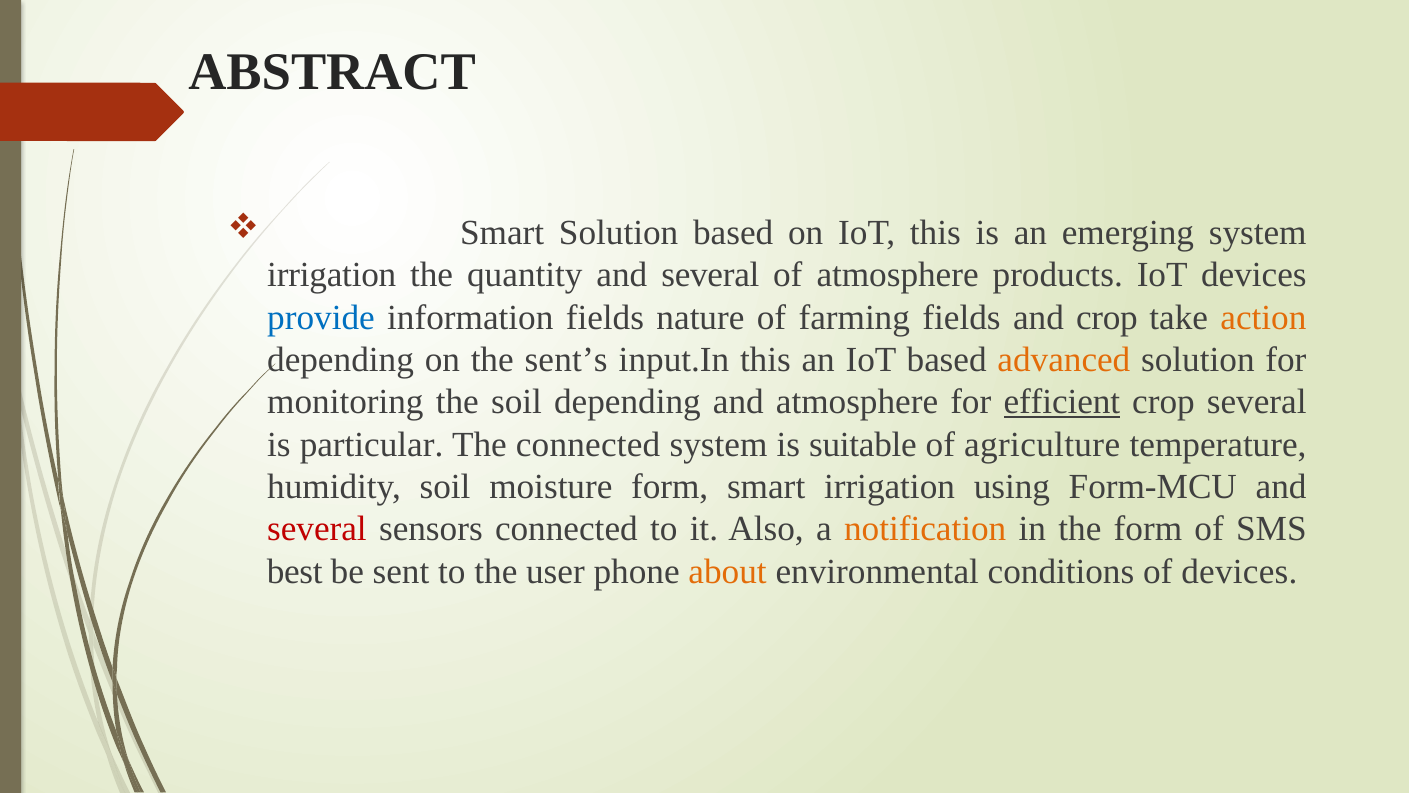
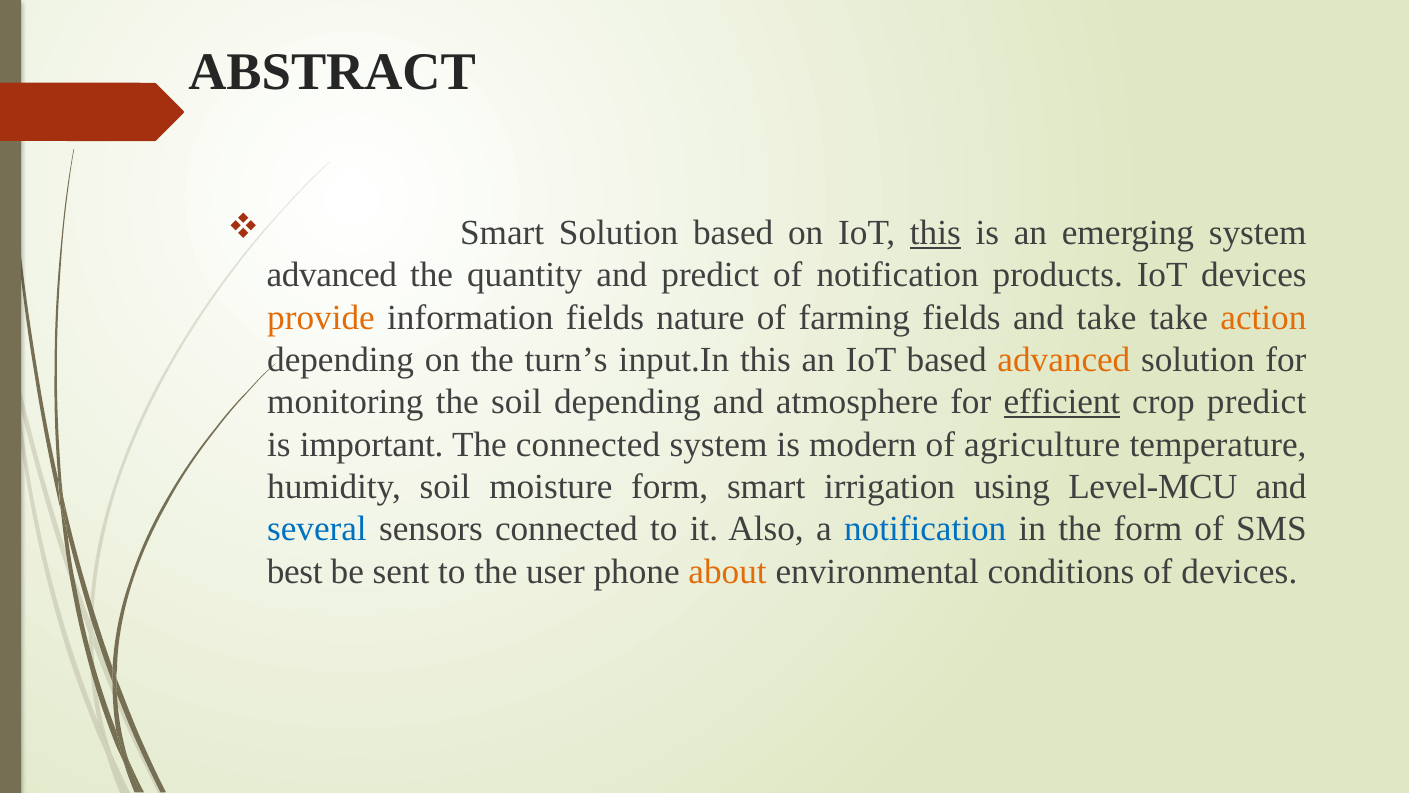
this at (935, 233) underline: none -> present
irrigation at (332, 275): irrigation -> advanced
quantity and several: several -> predict
of atmosphere: atmosphere -> notification
provide colour: blue -> orange
and crop: crop -> take
sent’s: sent’s -> turn’s
crop several: several -> predict
particular: particular -> important
suitable: suitable -> modern
Form-MCU: Form-MCU -> Level-MCU
several at (317, 529) colour: red -> blue
notification at (925, 529) colour: orange -> blue
